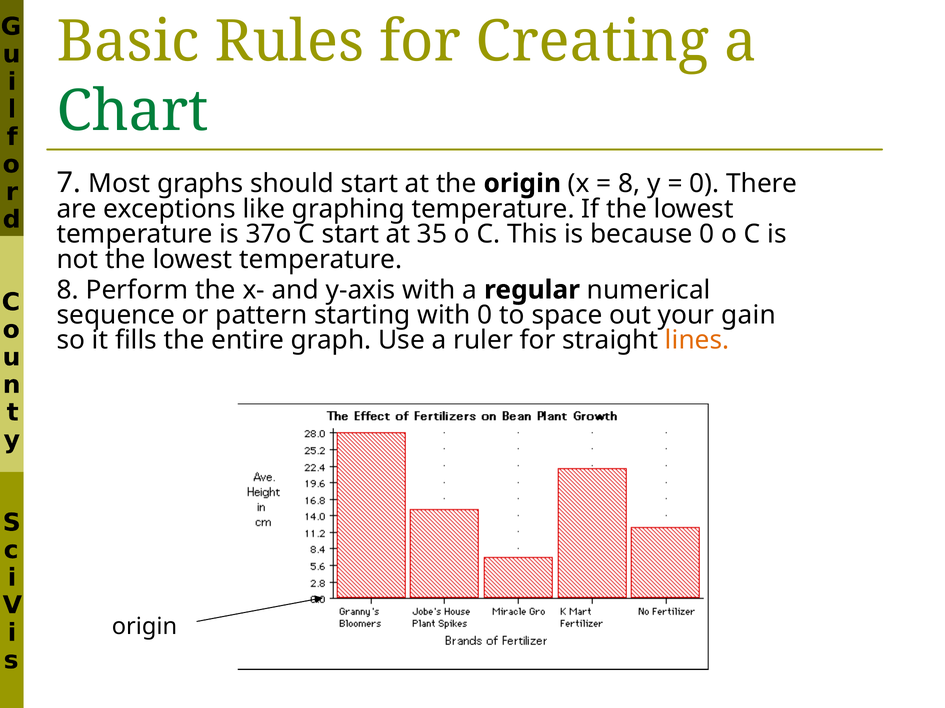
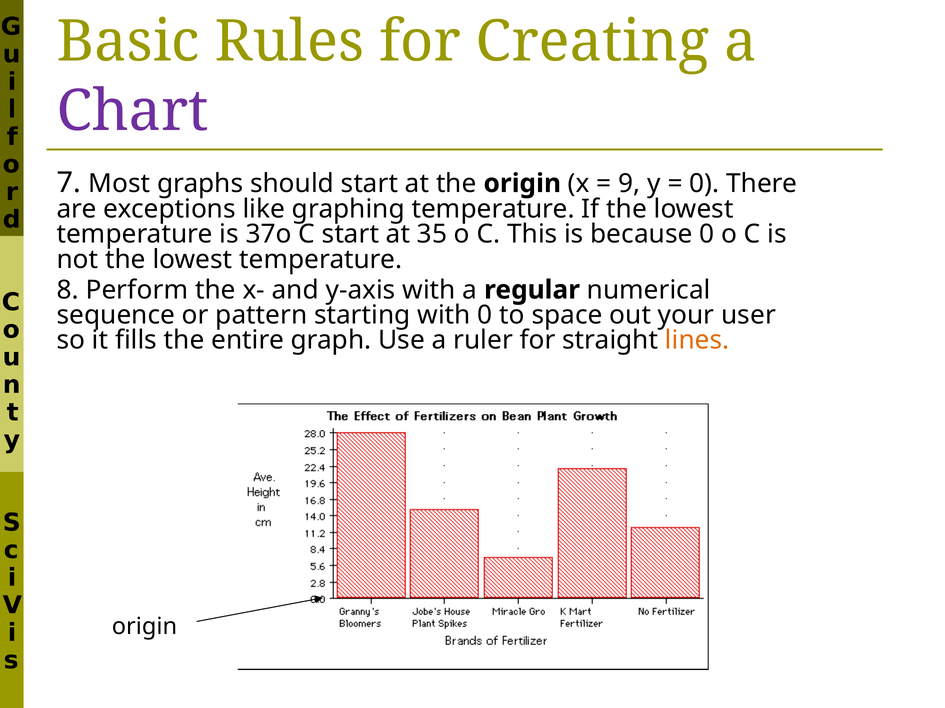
Chart colour: green -> purple
8 at (629, 184): 8 -> 9
gain: gain -> user
